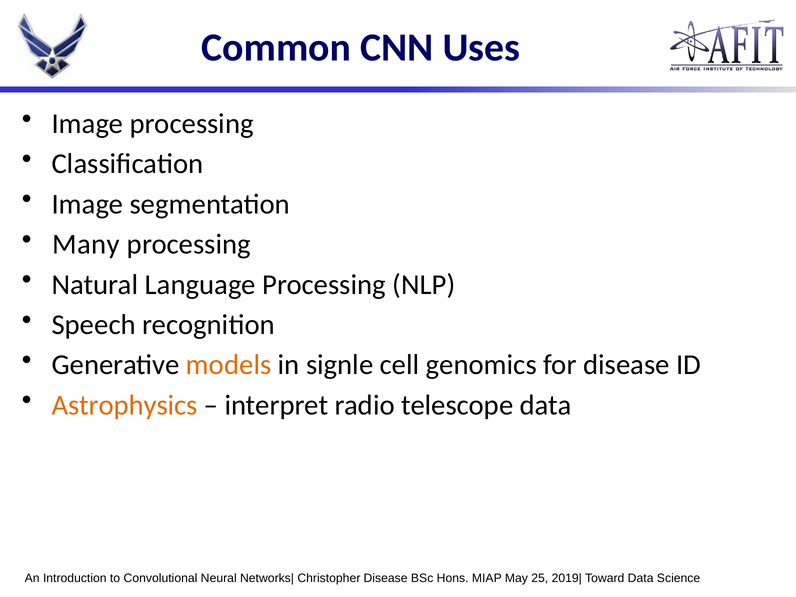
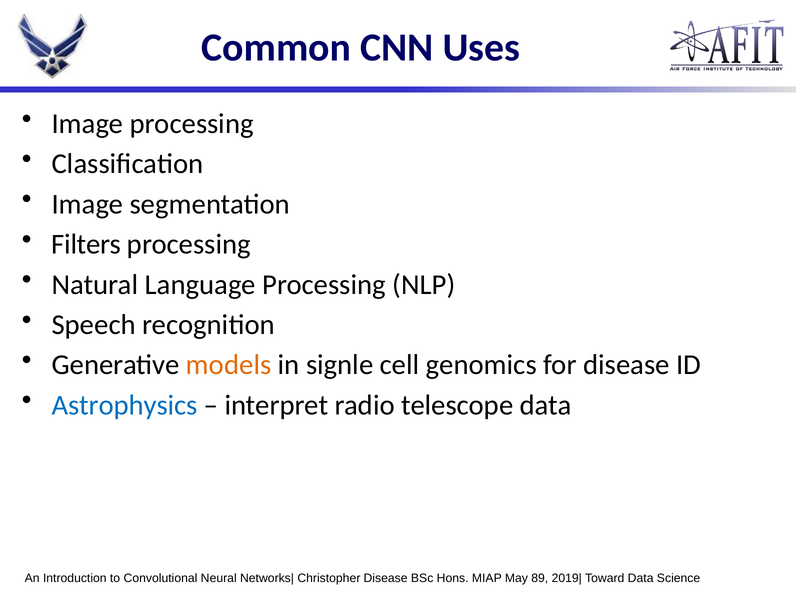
Many: Many -> Filters
Astrophysics colour: orange -> blue
25: 25 -> 89
